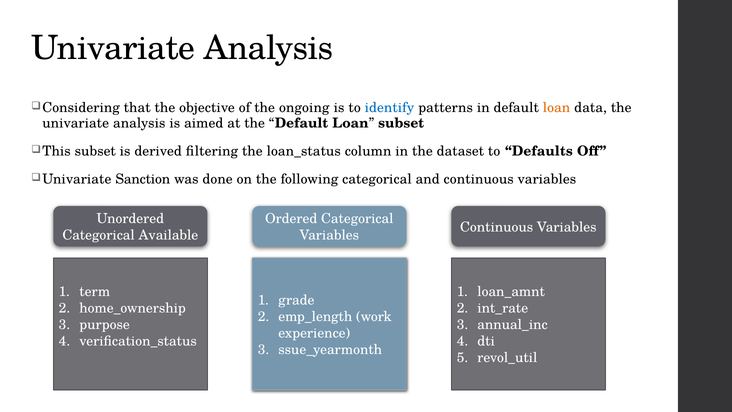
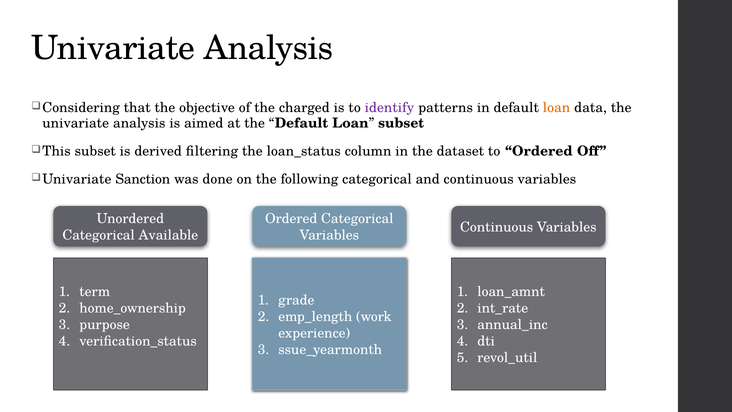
ongoing: ongoing -> charged
identify colour: blue -> purple
to Defaults: Defaults -> Ordered
